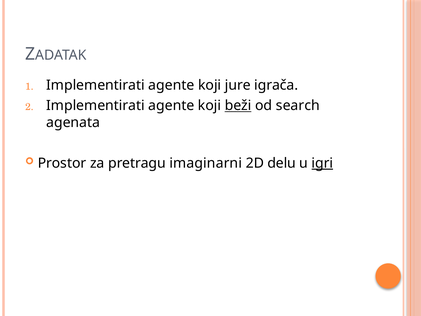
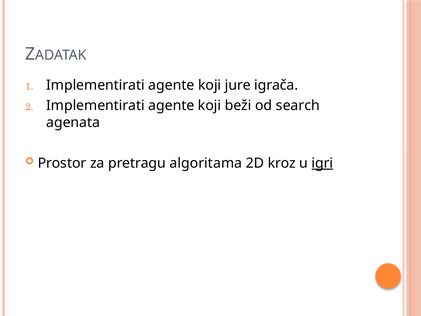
beži underline: present -> none
imaginarni: imaginarni -> algoritama
delu: delu -> kroz
